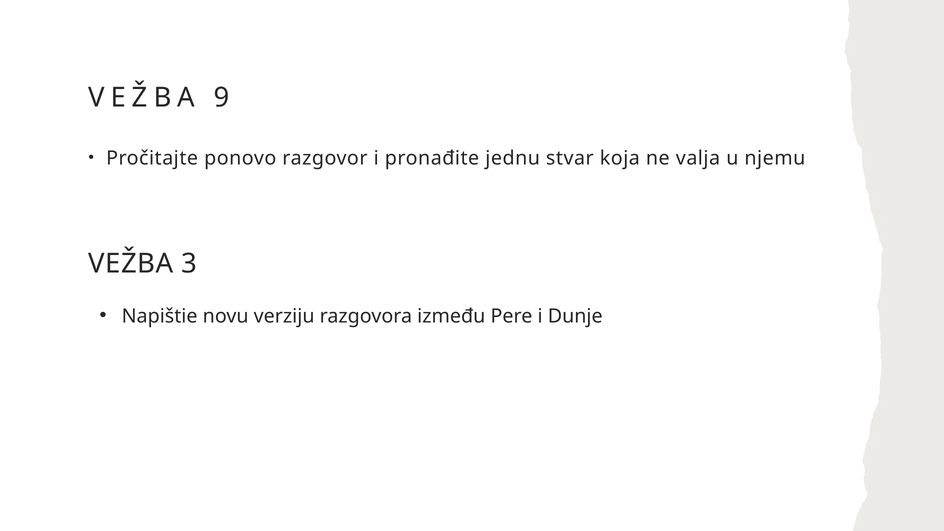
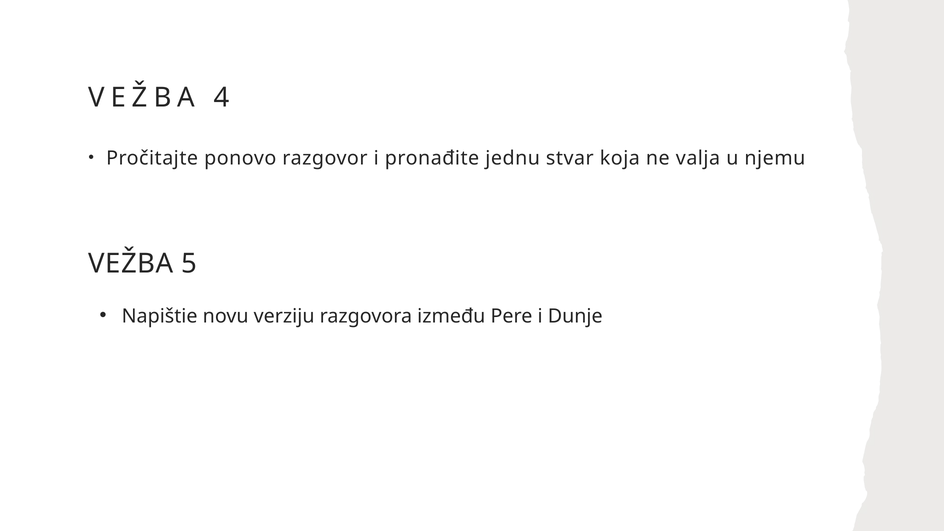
9: 9 -> 4
3: 3 -> 5
